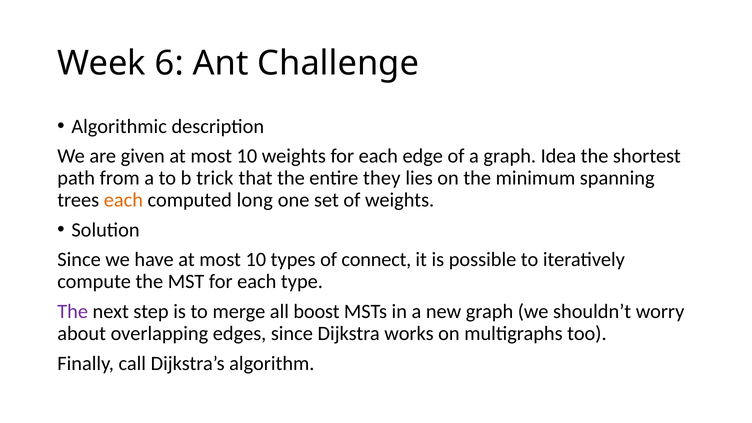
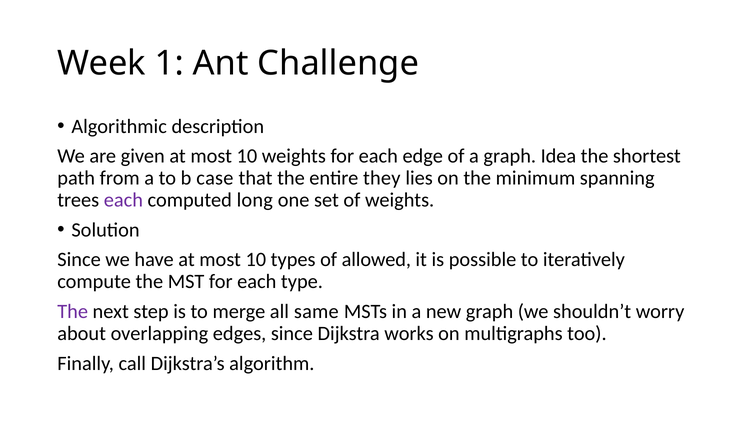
6: 6 -> 1
trick: trick -> case
each at (123, 200) colour: orange -> purple
connect: connect -> allowed
boost: boost -> same
